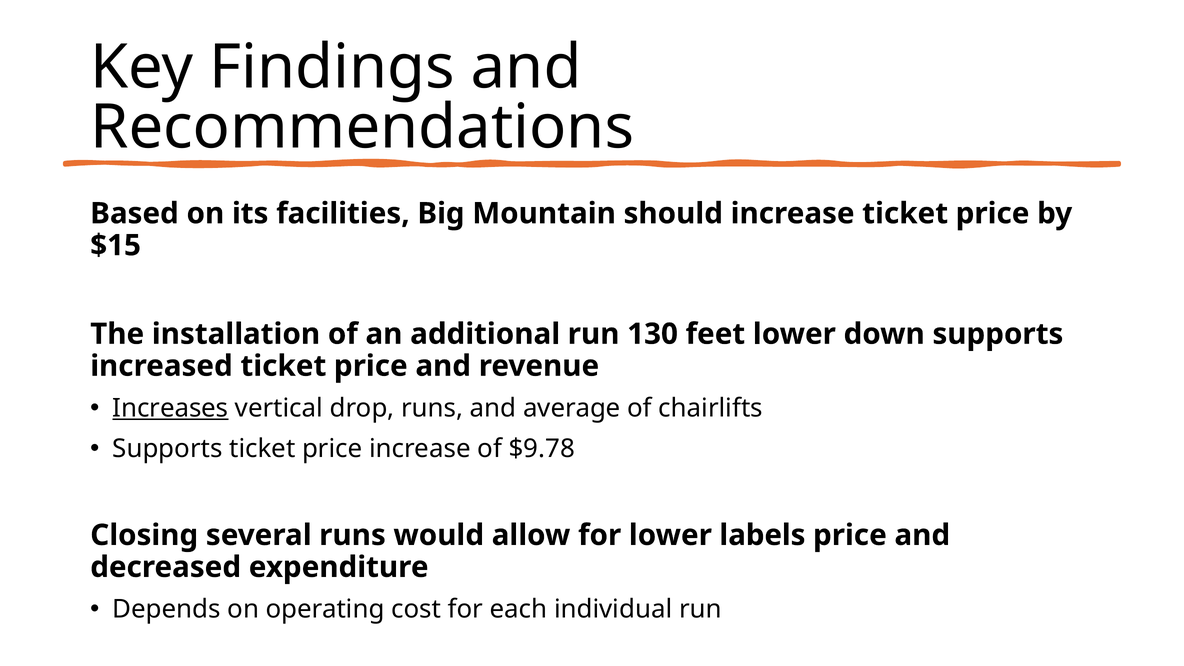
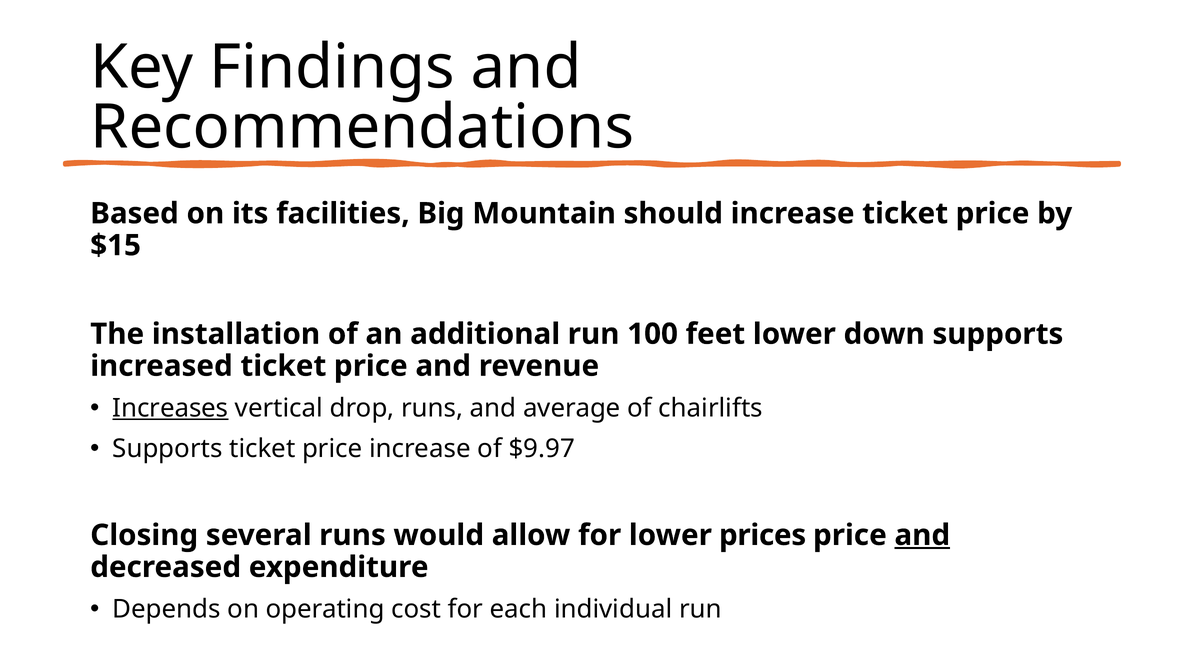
130: 130 -> 100
$9.78: $9.78 -> $9.97
labels: labels -> prices
and at (922, 535) underline: none -> present
